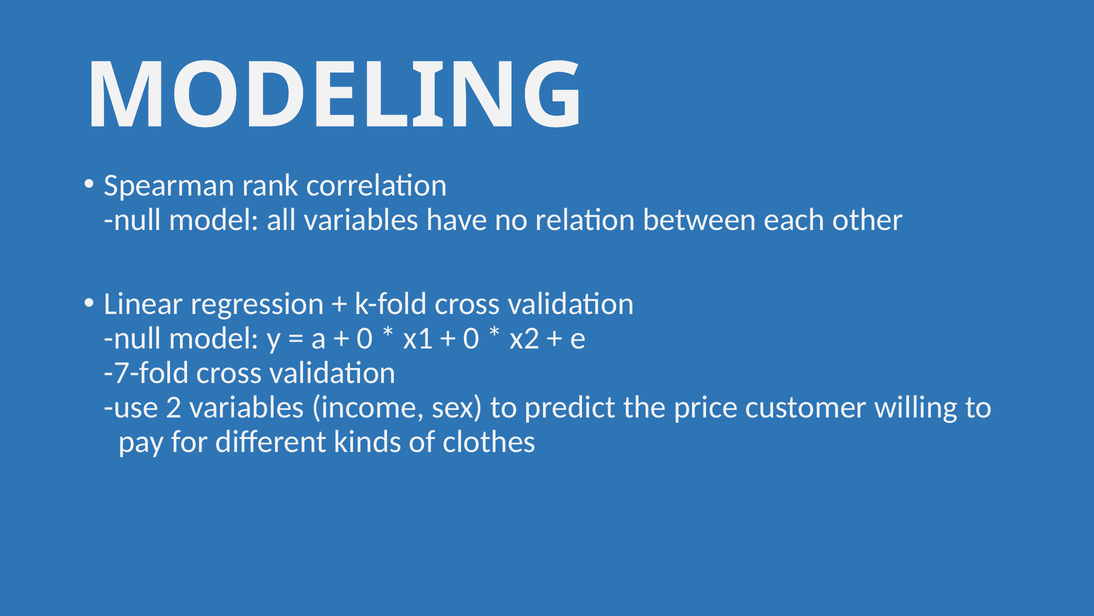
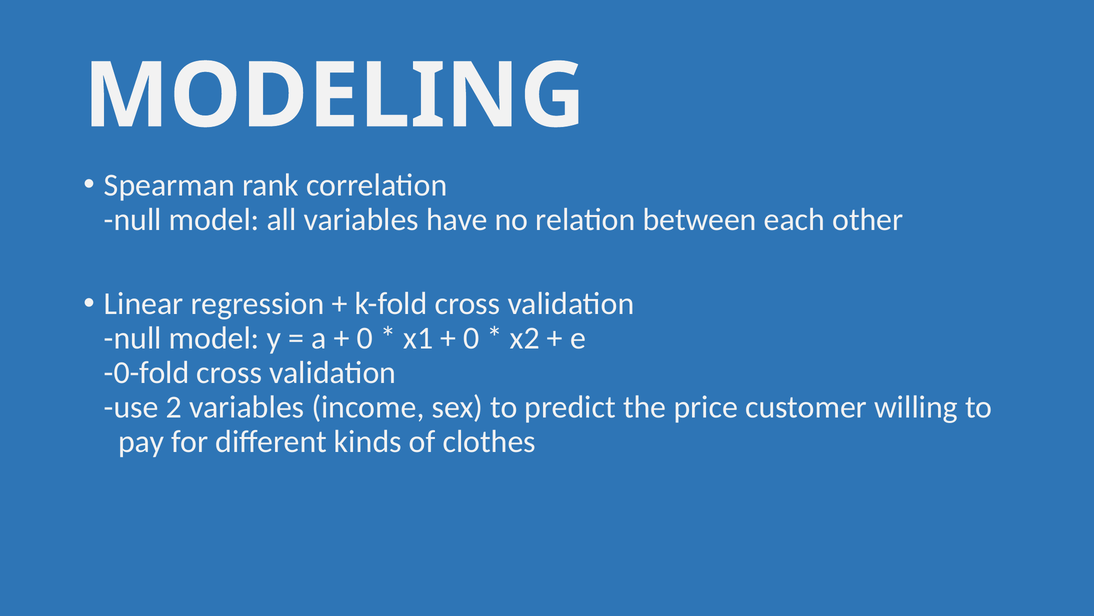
-7-fold: -7-fold -> -0-fold
